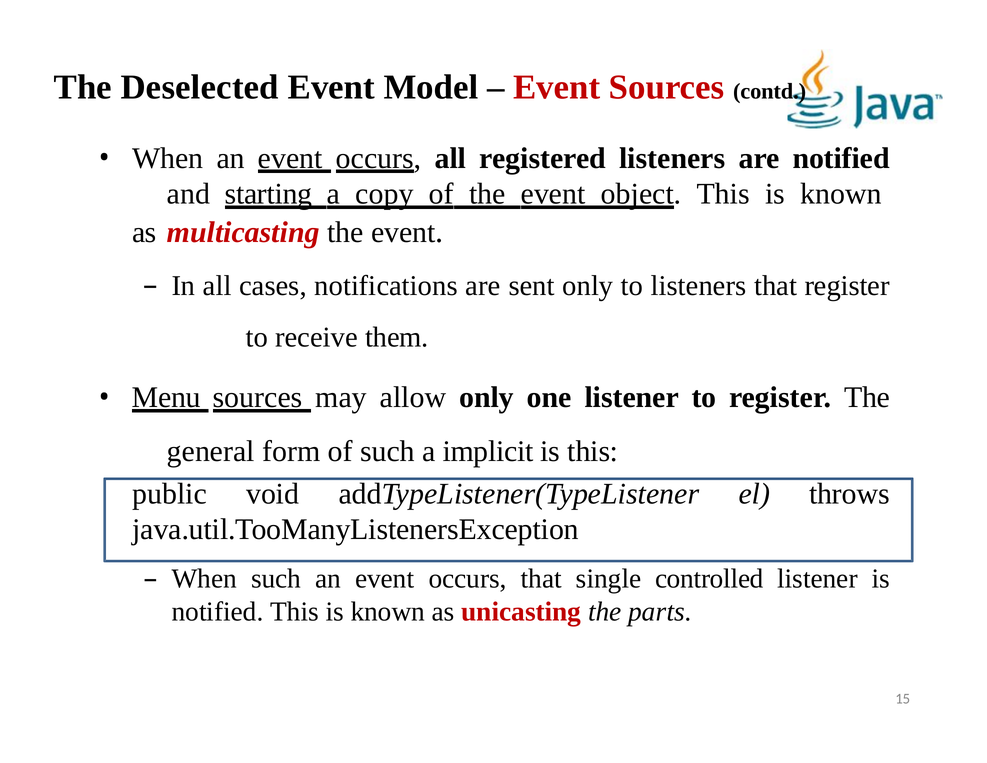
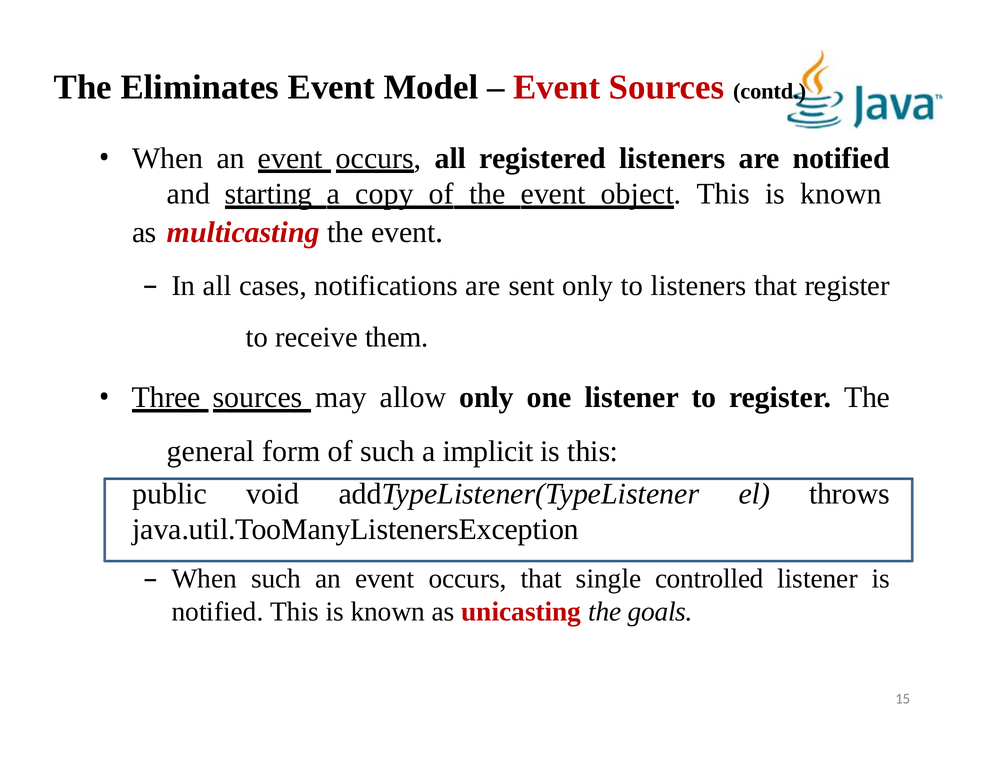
Deselected: Deselected -> Eliminates
Menu: Menu -> Three
parts: parts -> goals
